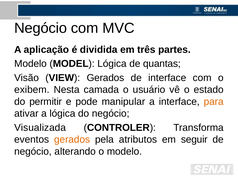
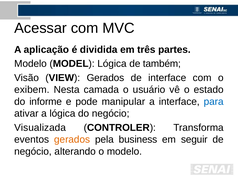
Negócio at (41, 28): Negócio -> Acessar
quantas: quantas -> também
permitir: permitir -> informe
para colour: orange -> blue
atributos: atributos -> business
